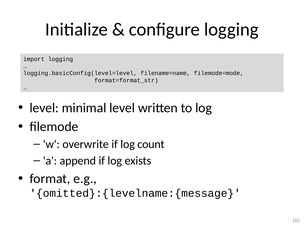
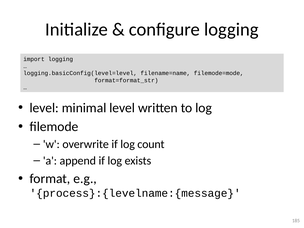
omitted}:{levelname:{message: omitted}:{levelname:{message -> process}:{levelname:{message
